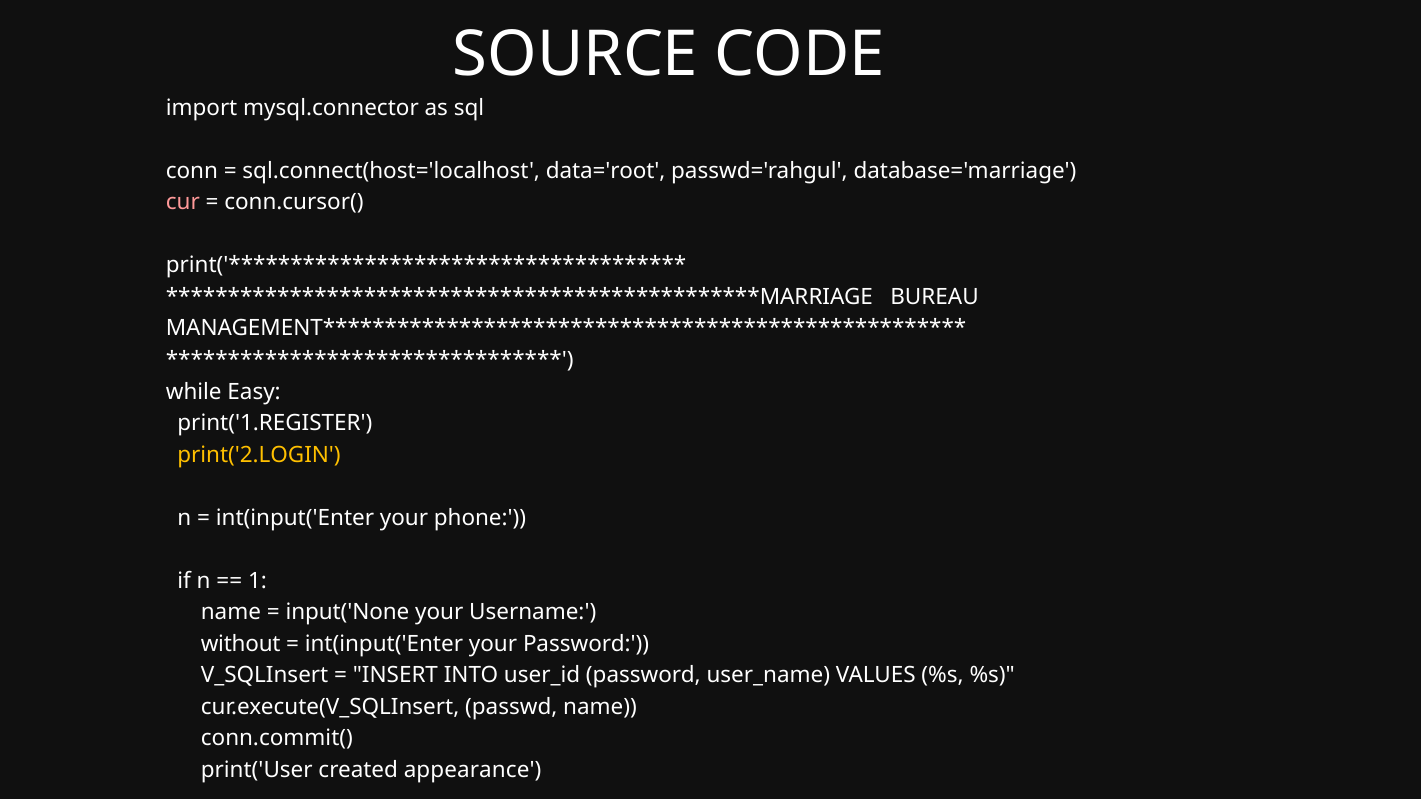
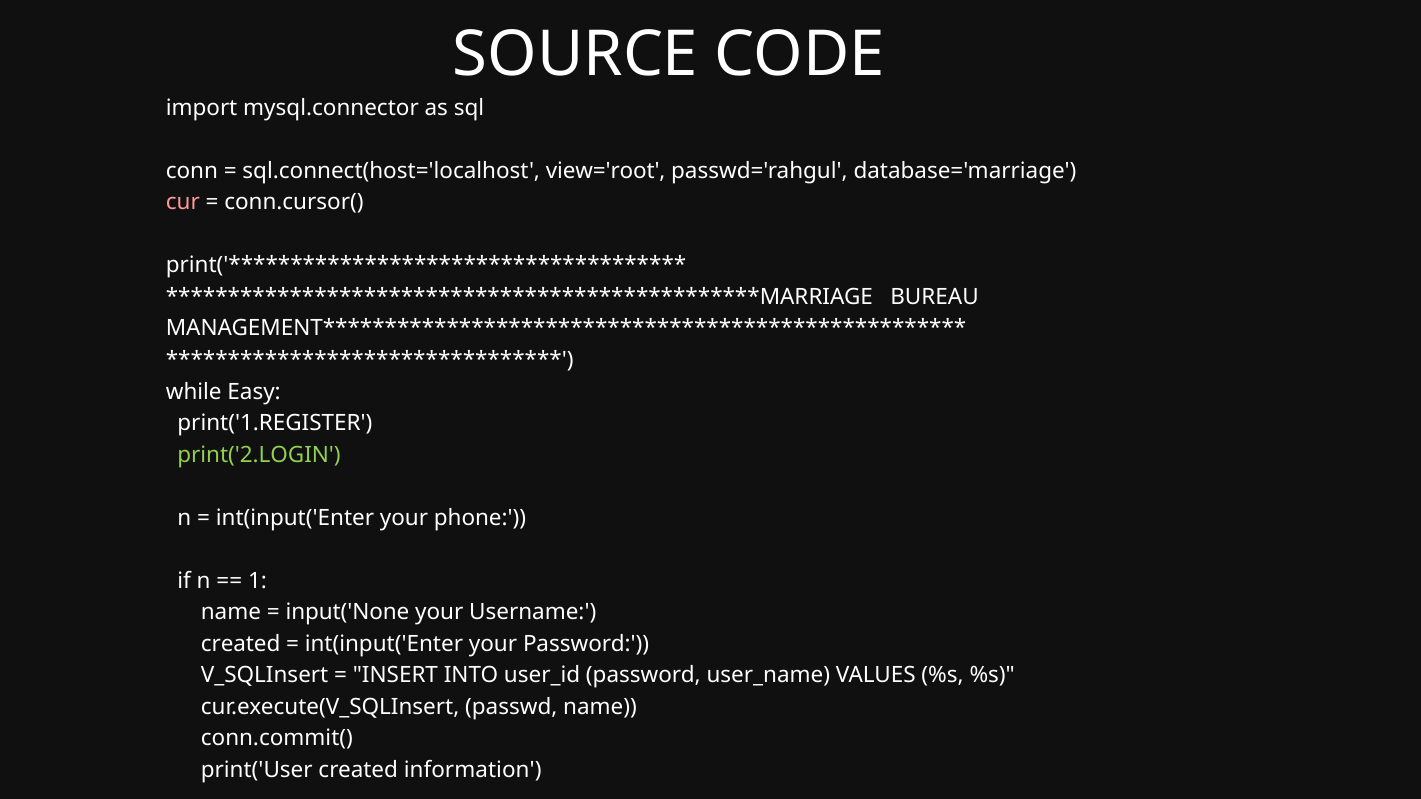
data='root: data='root -> view='root
print('2.LOGIN colour: yellow -> light green
without at (241, 644): without -> created
appearance: appearance -> information
